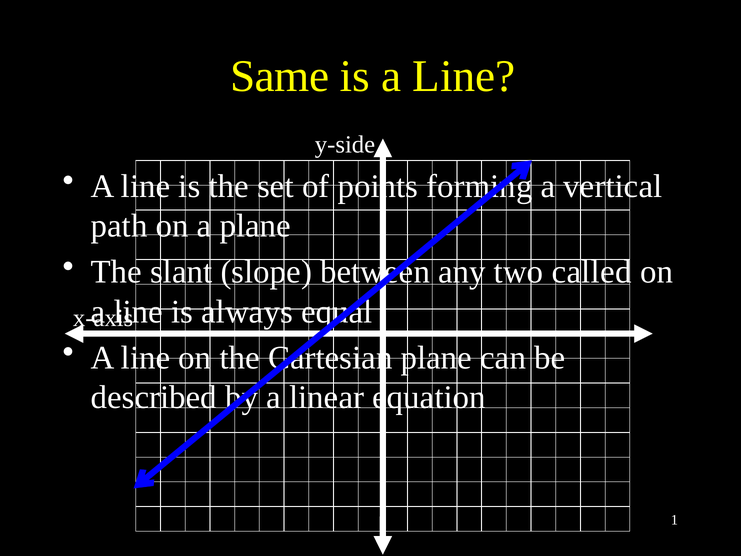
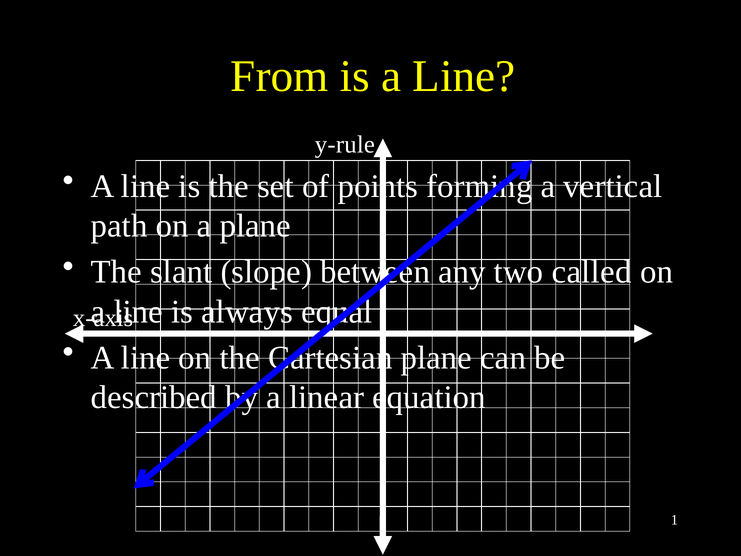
Same: Same -> From
y-side: y-side -> y-rule
